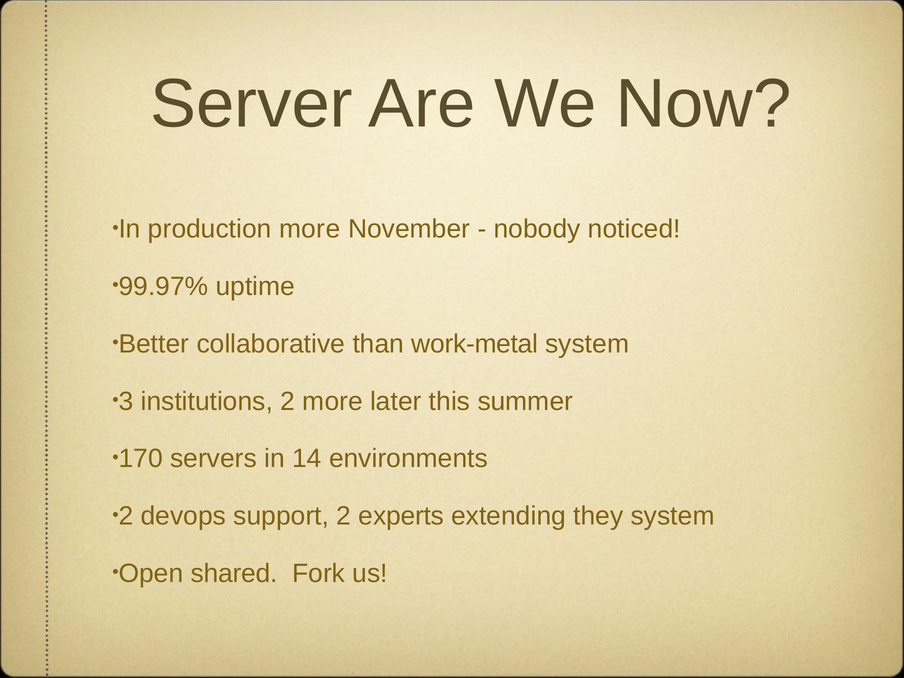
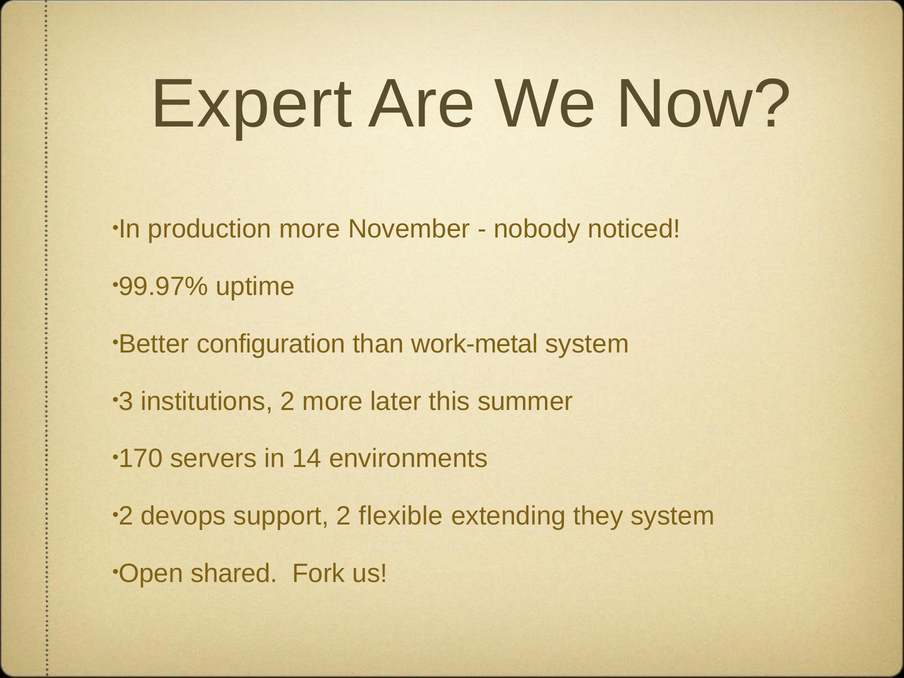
Server: Server -> Expert
collaborative: collaborative -> configuration
experts: experts -> flexible
